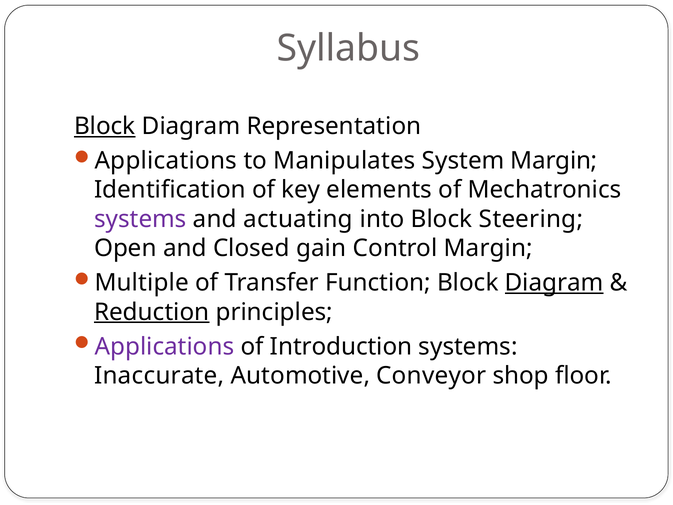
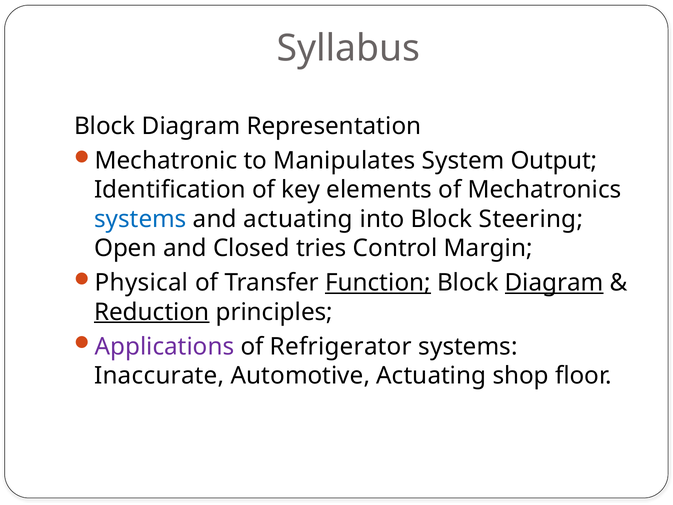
Block at (105, 126) underline: present -> none
Applications at (166, 161): Applications -> Mechatronic
System Margin: Margin -> Output
systems at (140, 219) colour: purple -> blue
gain: gain -> tries
Multiple: Multiple -> Physical
Function underline: none -> present
Introduction: Introduction -> Refrigerator
Automotive Conveyor: Conveyor -> Actuating
